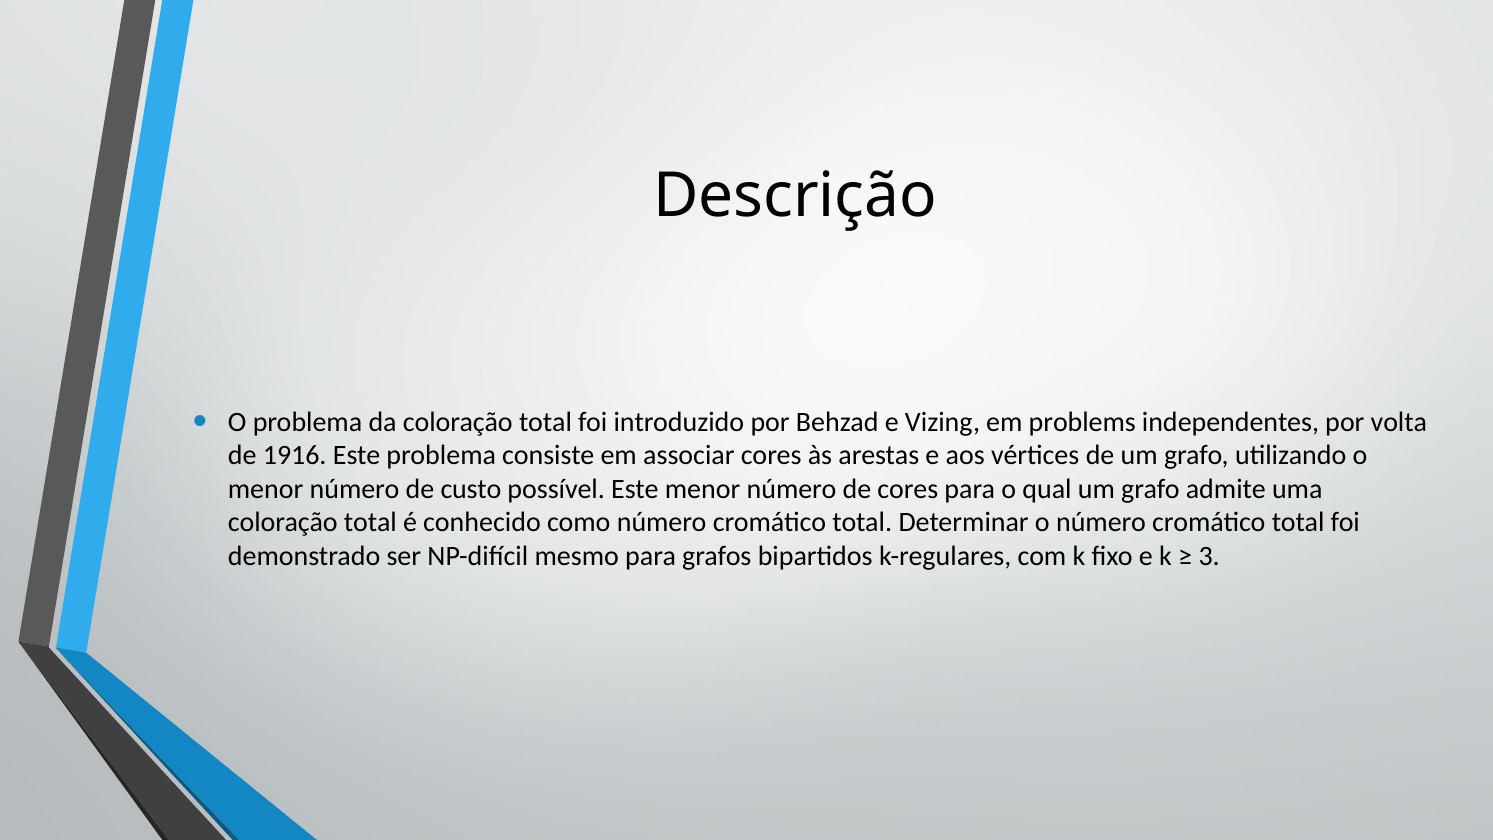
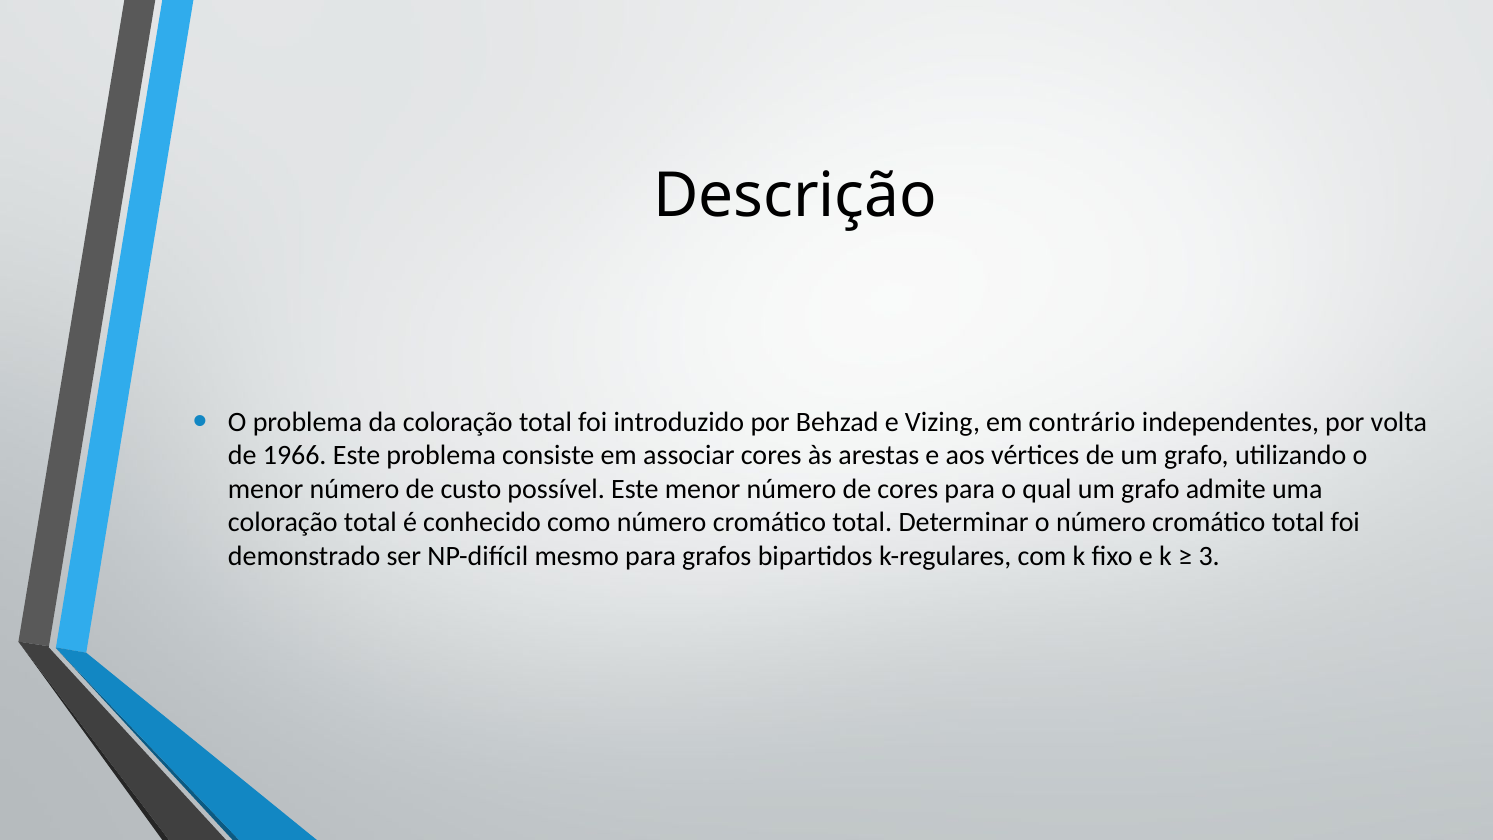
problems: problems -> contrário
1916: 1916 -> 1966
